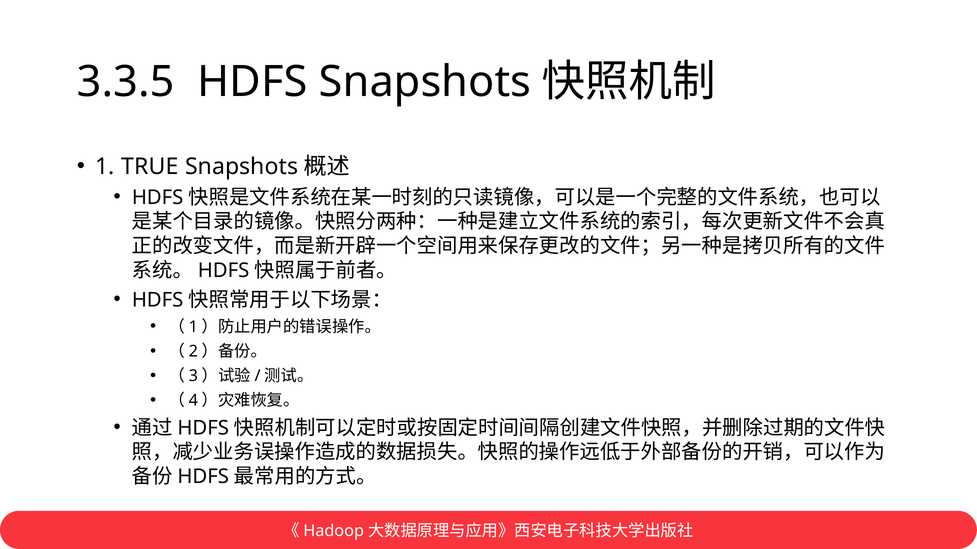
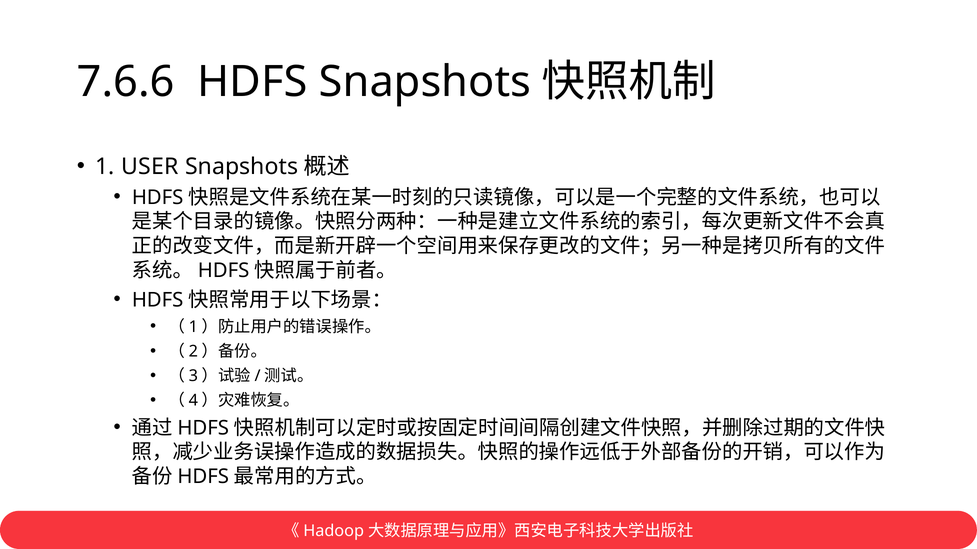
3.3.5: 3.3.5 -> 7.6.6
TRUE: TRUE -> USER
